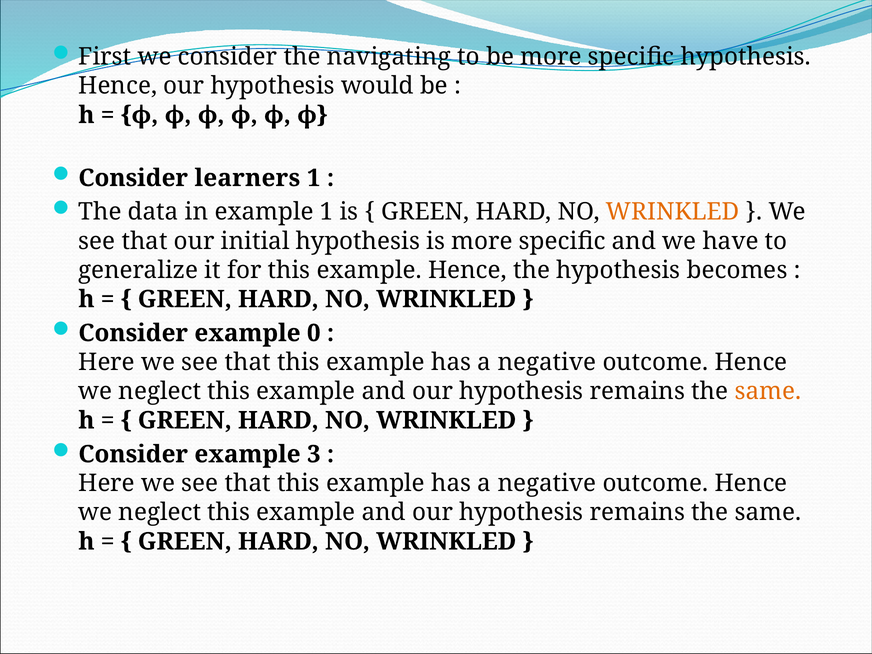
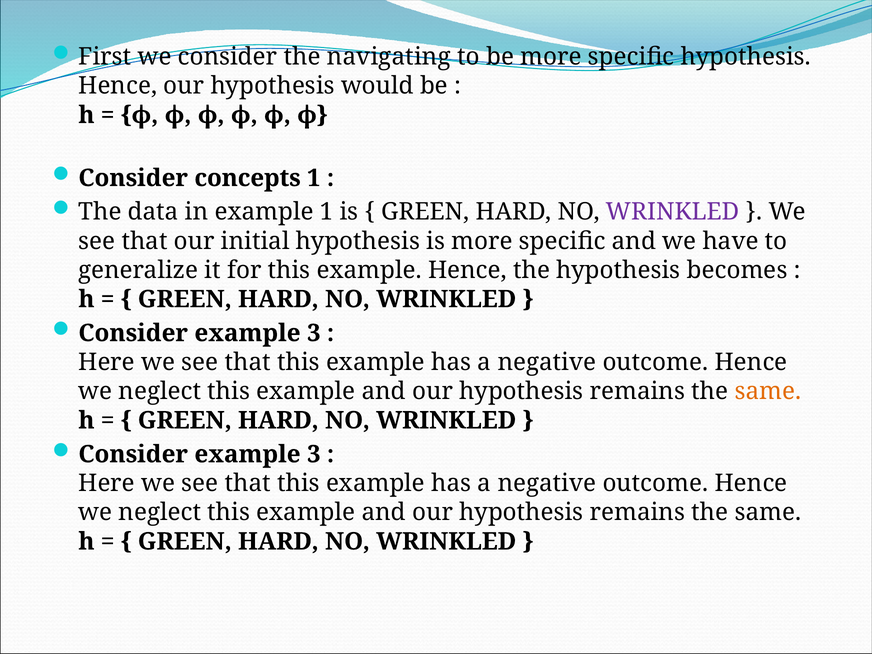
learners: learners -> concepts
WRINKLED at (673, 212) colour: orange -> purple
0 at (314, 333): 0 -> 3
